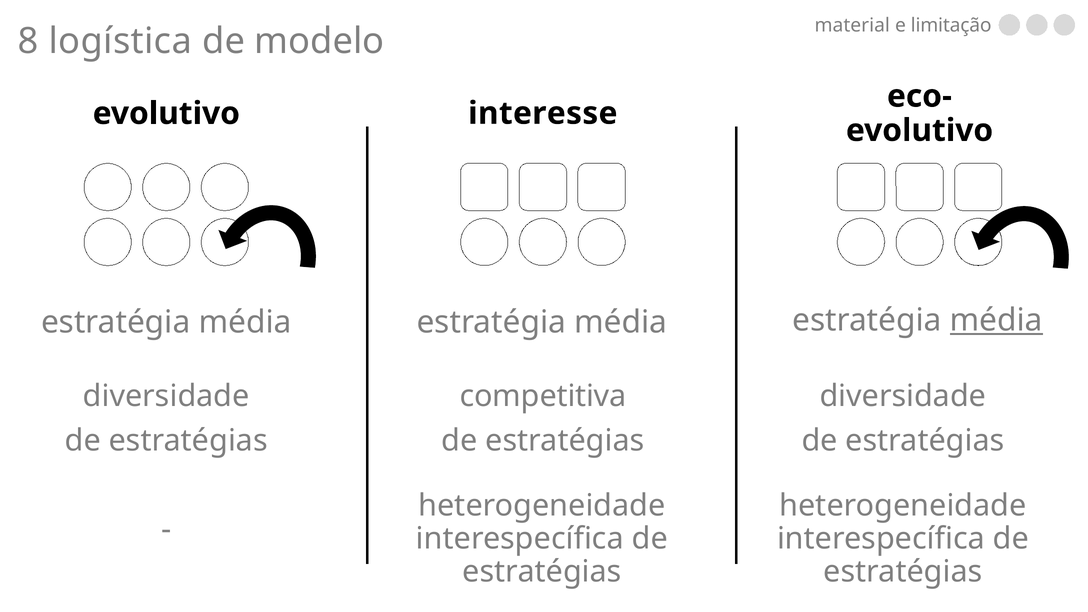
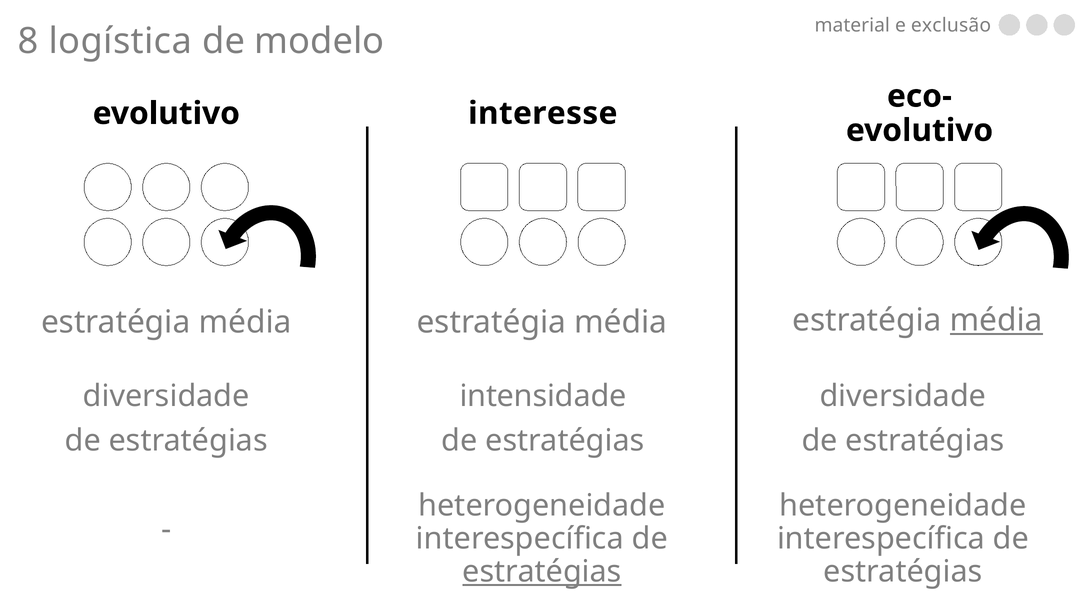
limitação: limitação -> exclusão
competitiva: competitiva -> intensidade
estratégias at (542, 572) underline: none -> present
